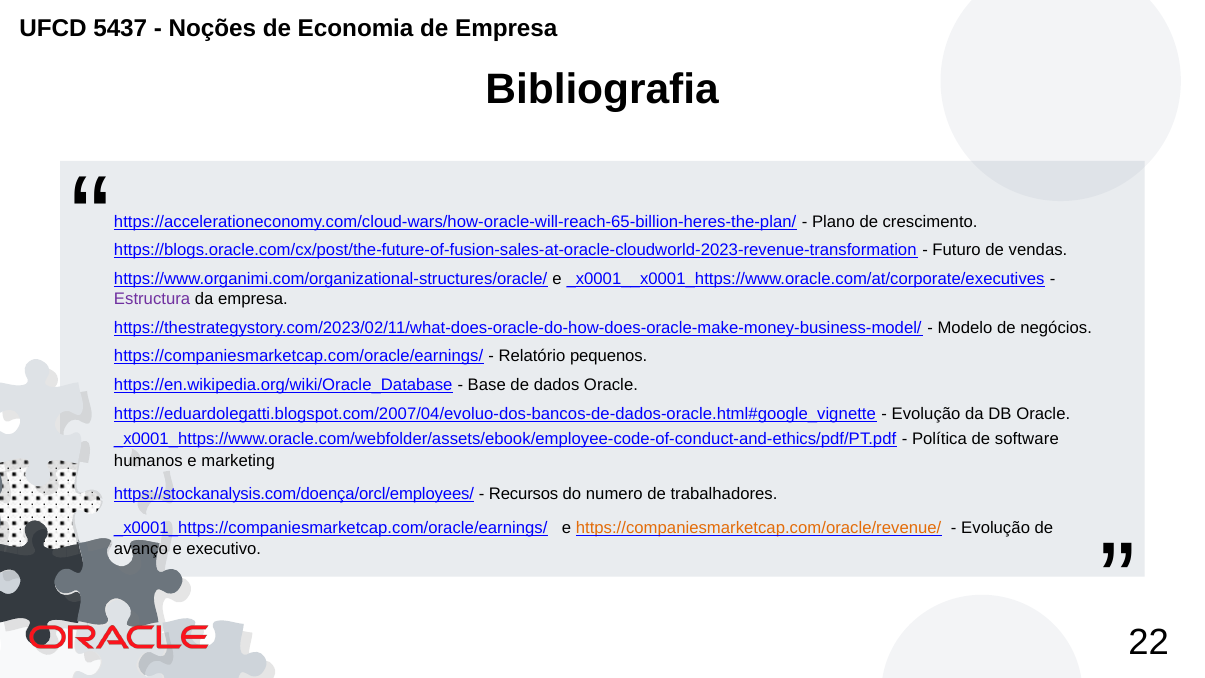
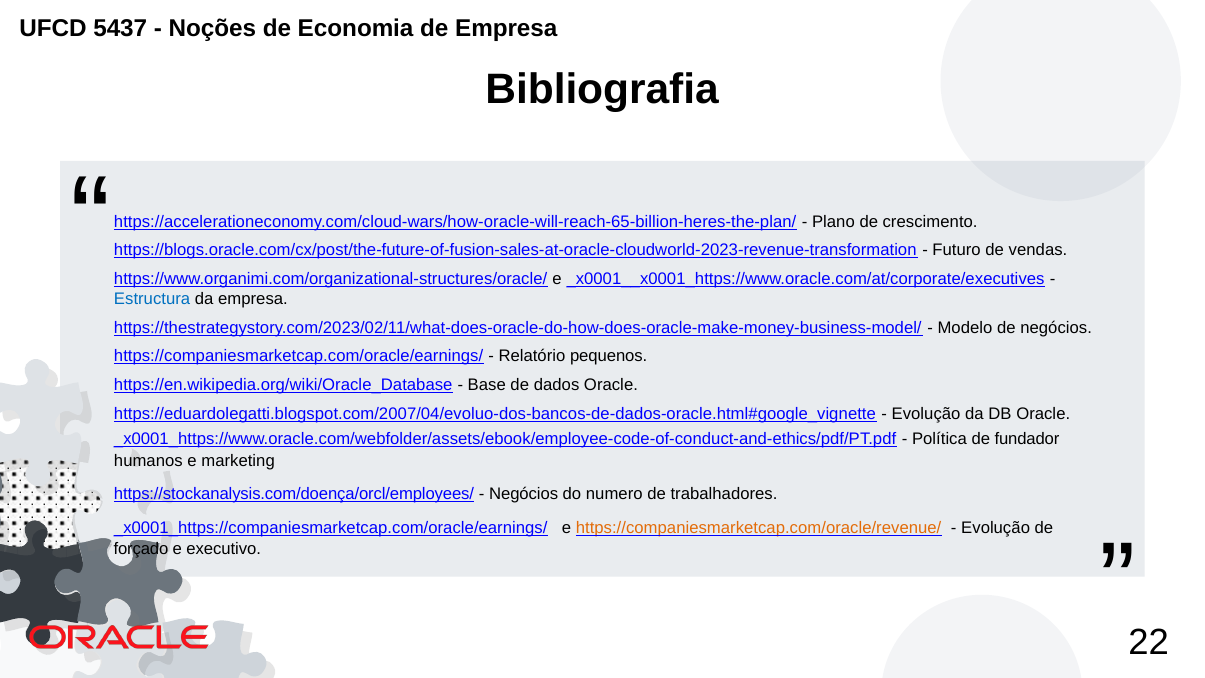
Estructura colour: purple -> blue
software: software -> fundador
Recursos at (524, 494): Recursos -> Negócios
avanço: avanço -> forçado
